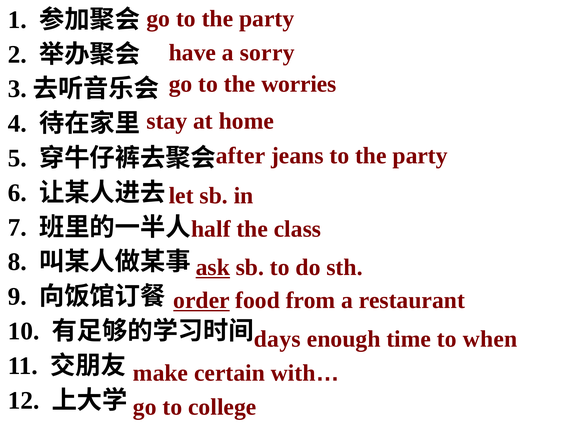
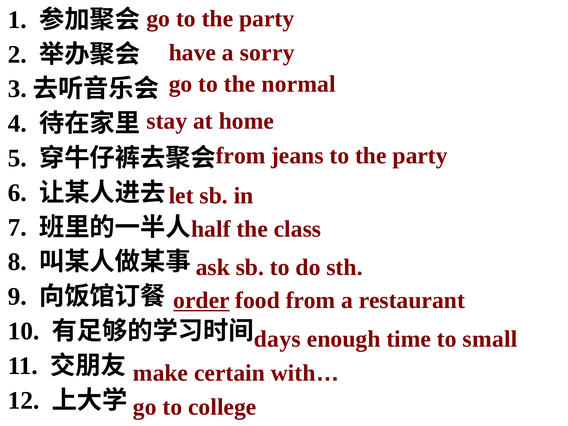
worries: worries -> normal
after at (241, 156): after -> from
ask underline: present -> none
when: when -> small
